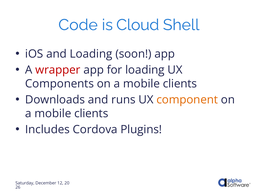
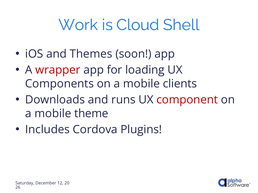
Code: Code -> Work
and Loading: Loading -> Themes
component colour: orange -> red
clients at (91, 114): clients -> theme
